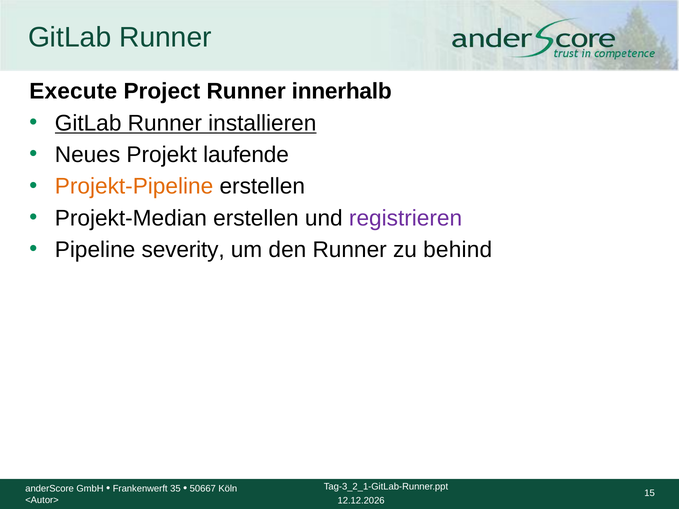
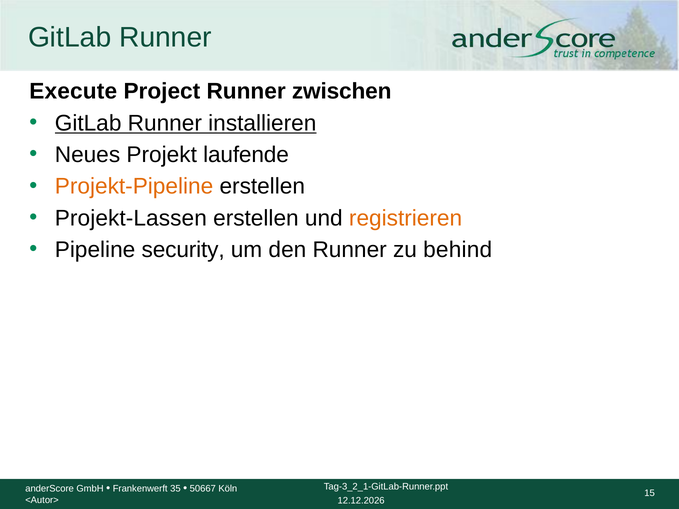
innerhalb: innerhalb -> zwischen
Projekt-Median: Projekt-Median -> Projekt-Lassen
registrieren colour: purple -> orange
severity: severity -> security
